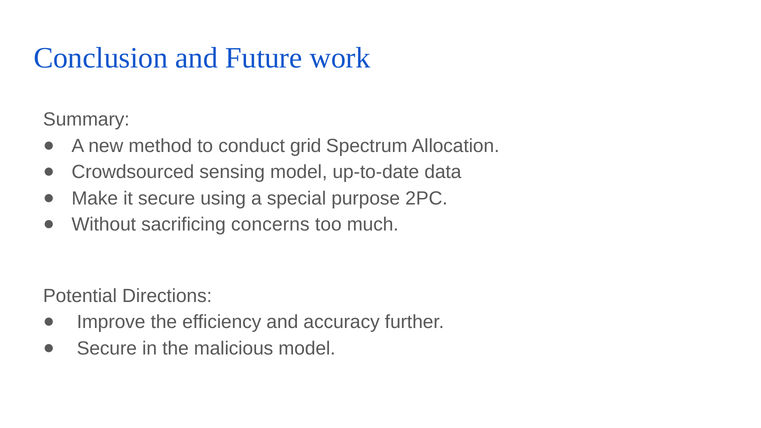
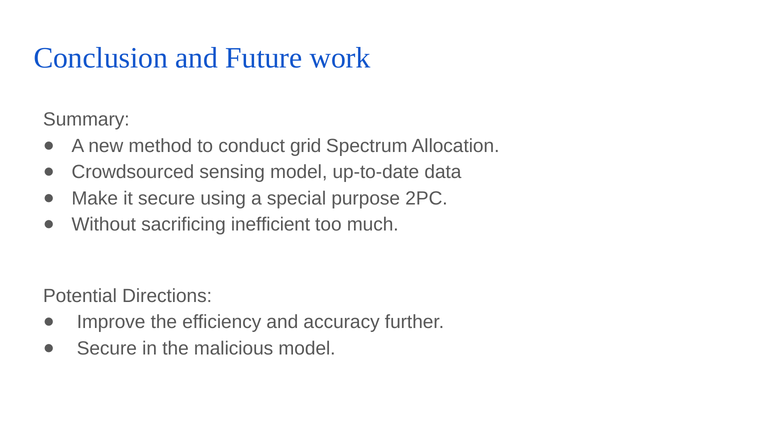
concerns: concerns -> inefficient
